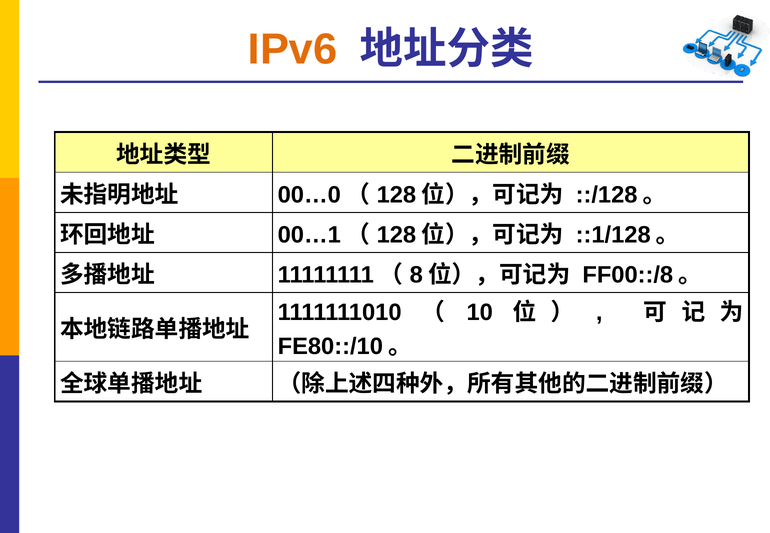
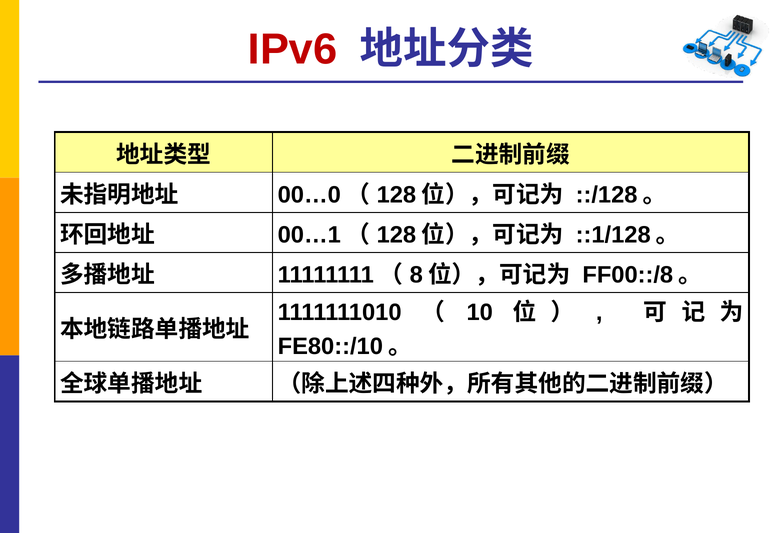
IPv6 colour: orange -> red
